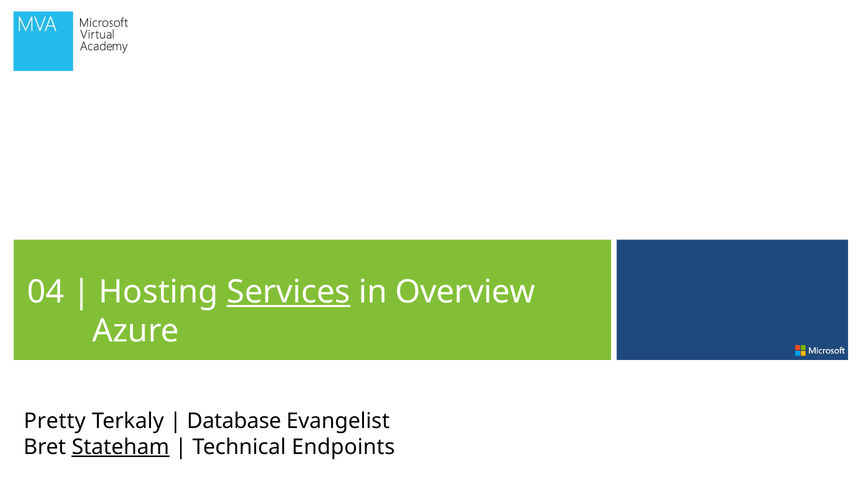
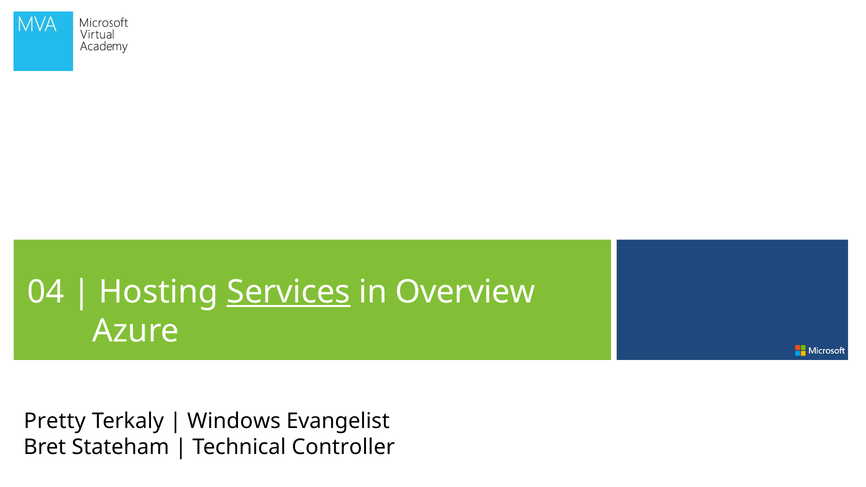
Database: Database -> Windows
Stateham underline: present -> none
Endpoints: Endpoints -> Controller
